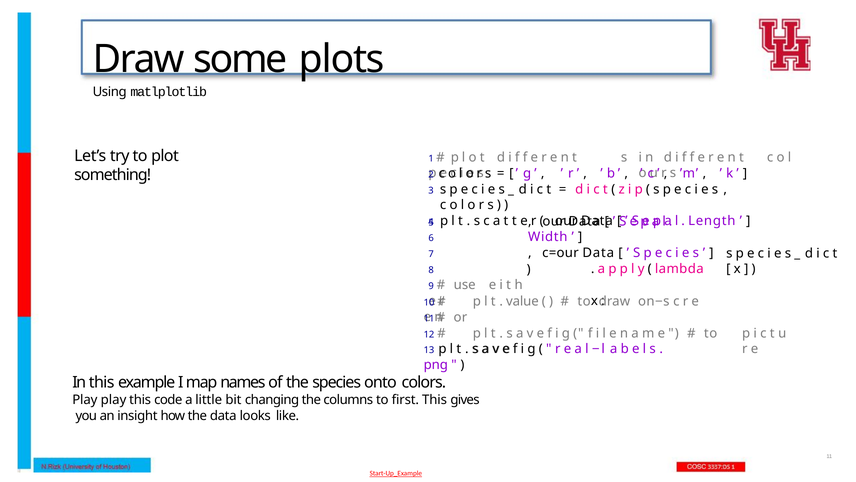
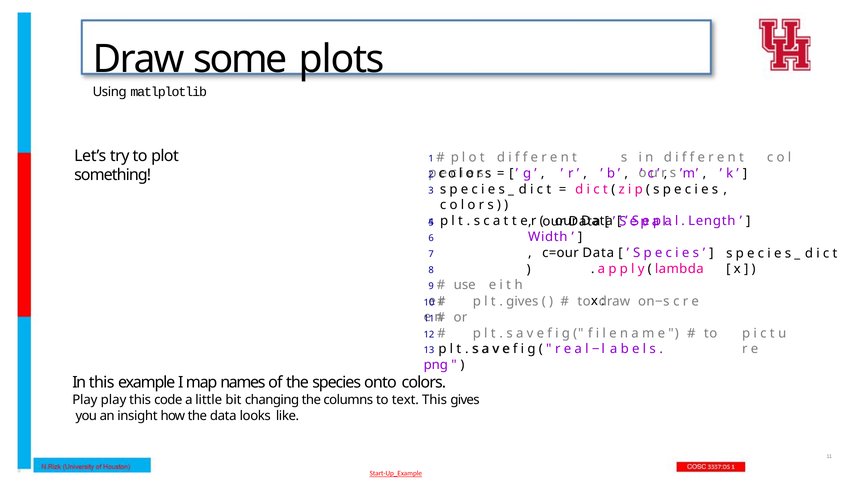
value at (522, 301): value -> gives
first: first -> text
